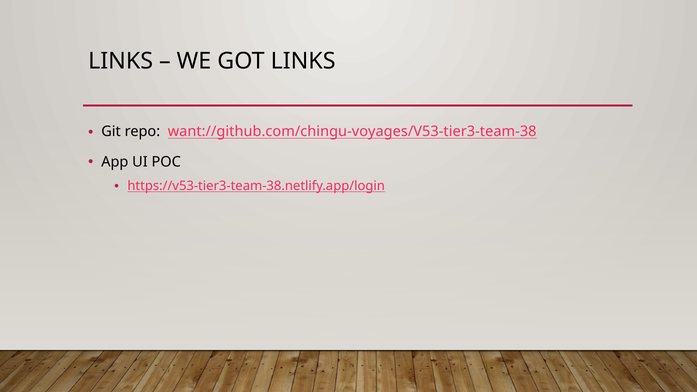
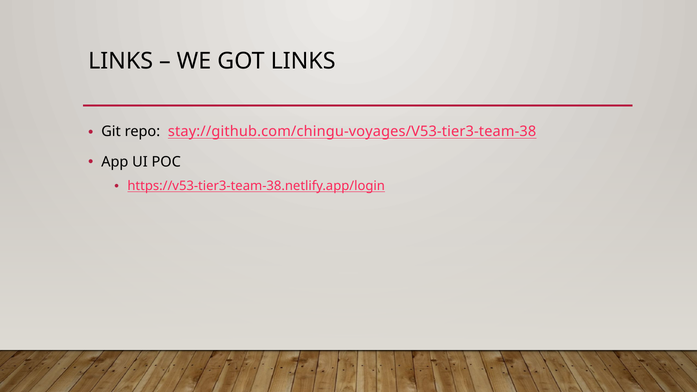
want://github.com/chingu-voyages/V53-tier3-team-38: want://github.com/chingu-voyages/V53-tier3-team-38 -> stay://github.com/chingu-voyages/V53-tier3-team-38
